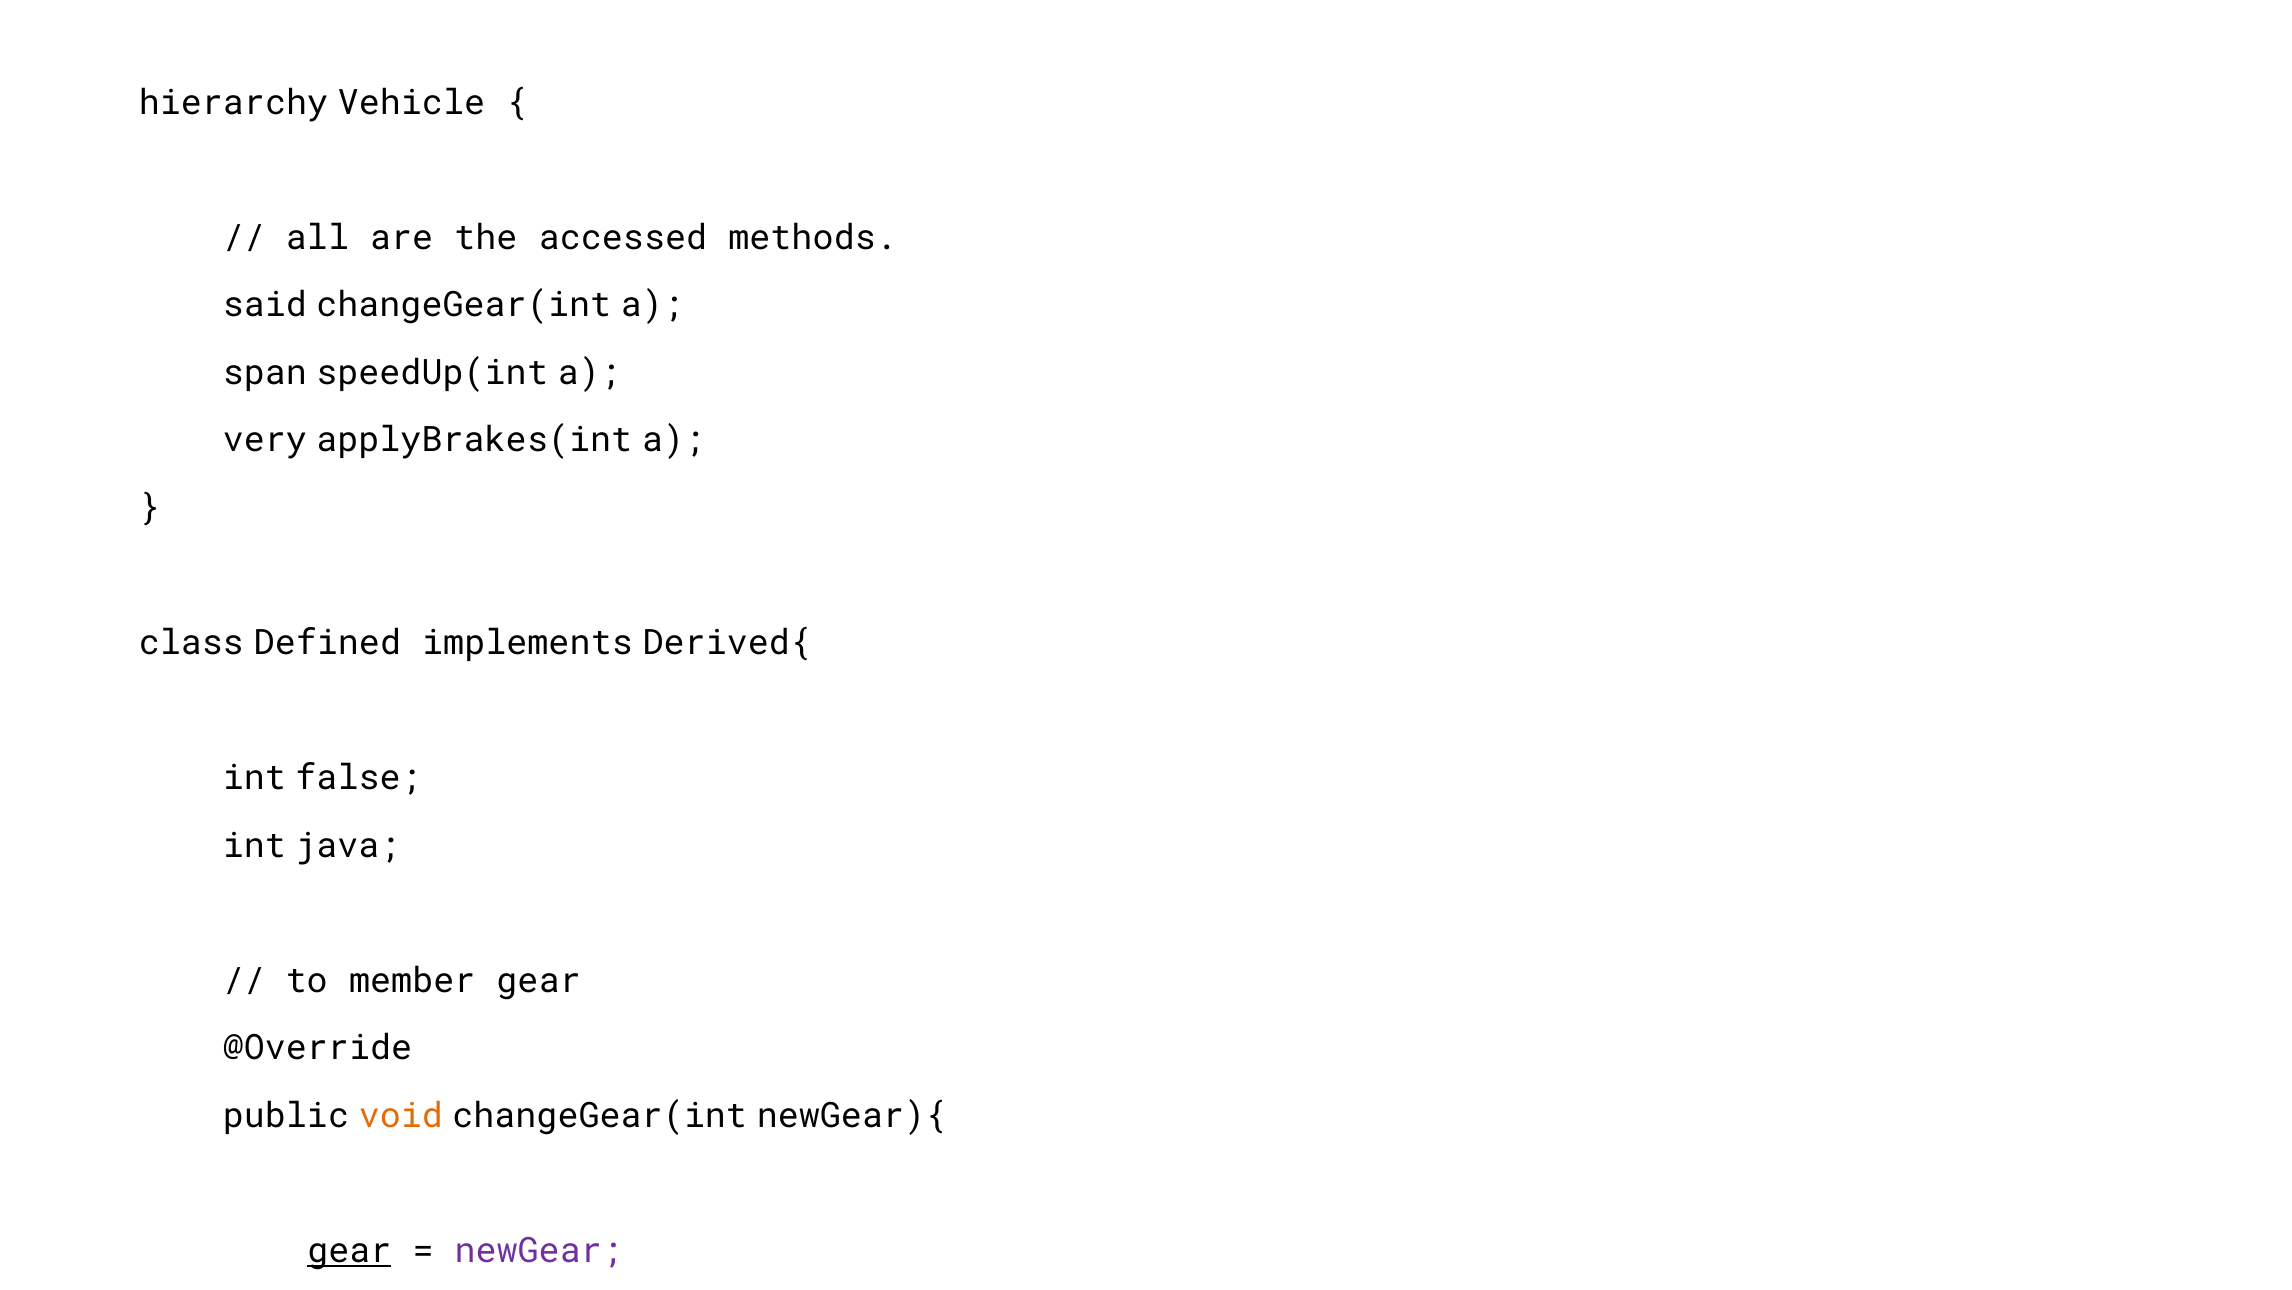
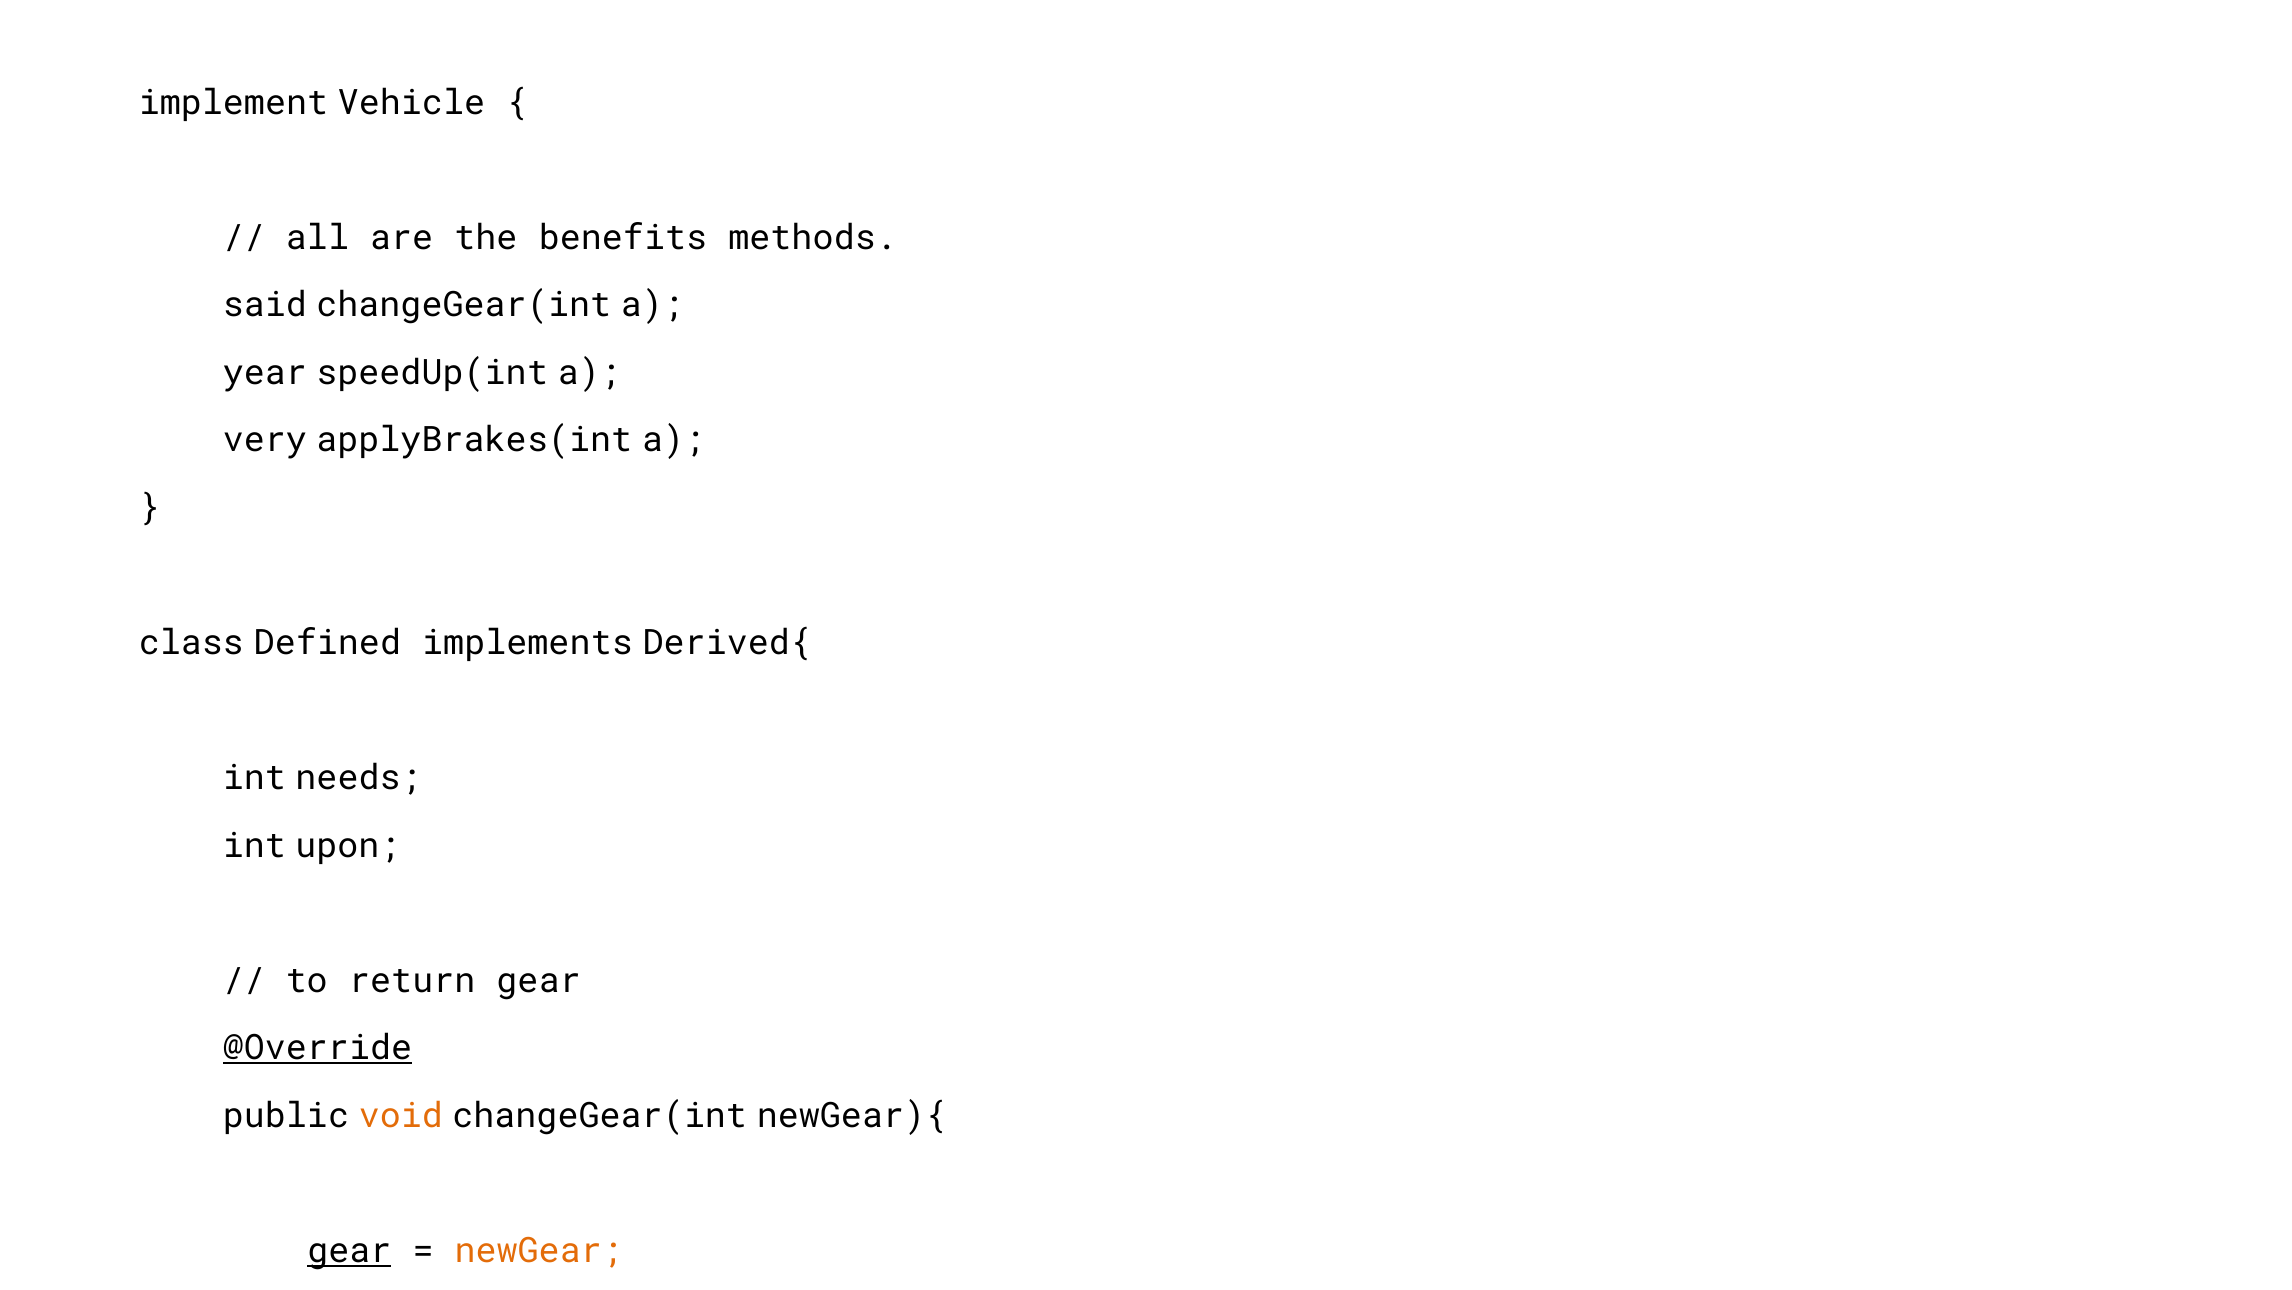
hierarchy: hierarchy -> implement
accessed: accessed -> benefits
span: span -> year
false: false -> needs
java: java -> upon
member: member -> return
@Override at (317, 1048) underline: none -> present
newGear at (539, 1250) colour: purple -> orange
